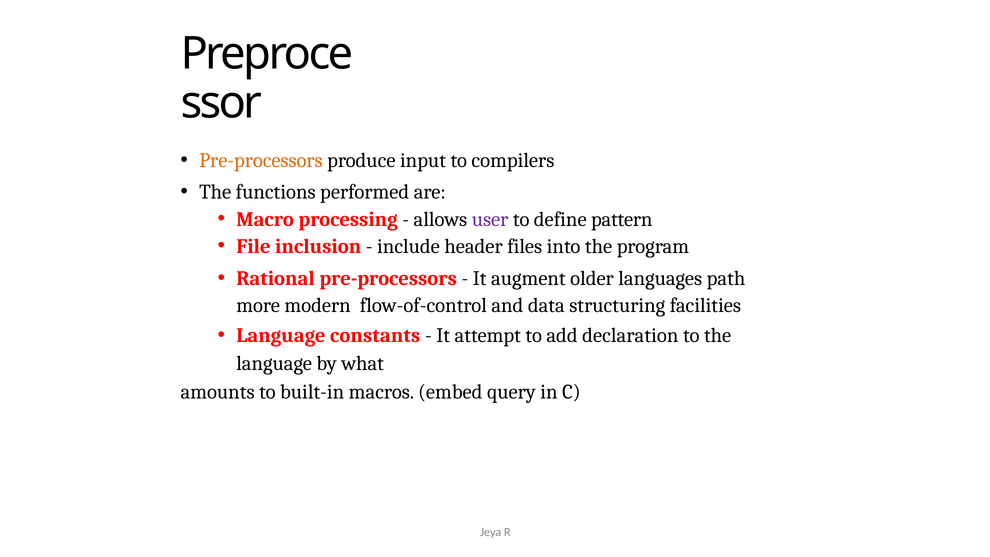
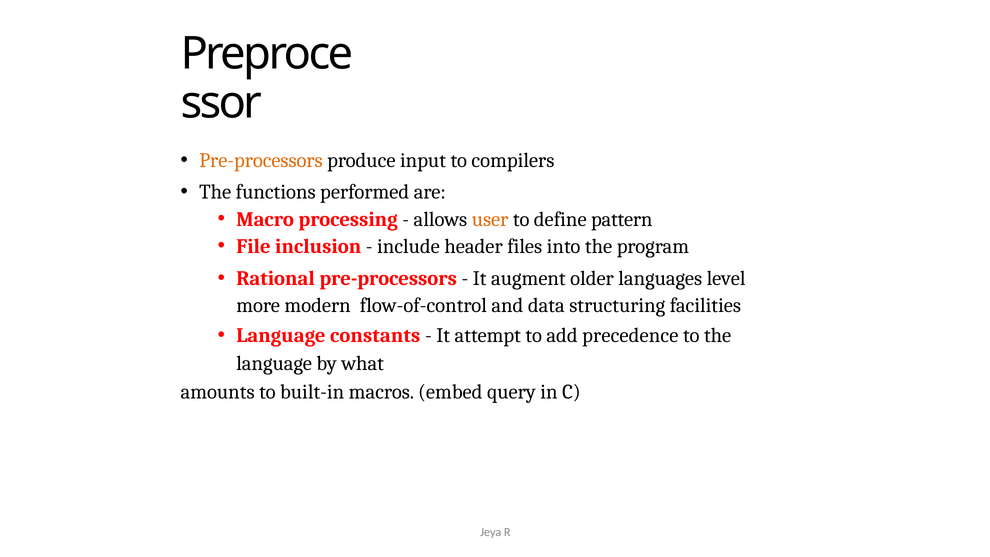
user colour: purple -> orange
path: path -> level
declaration: declaration -> precedence
